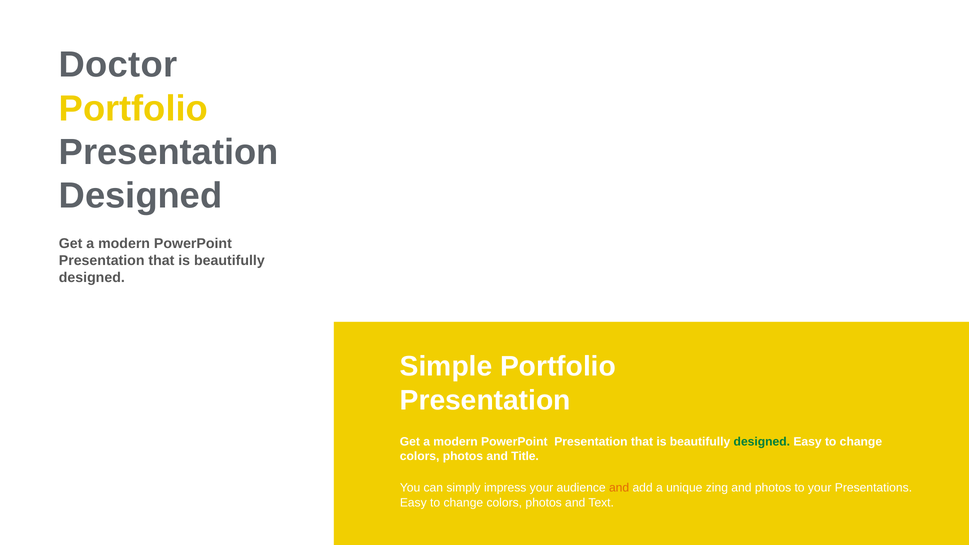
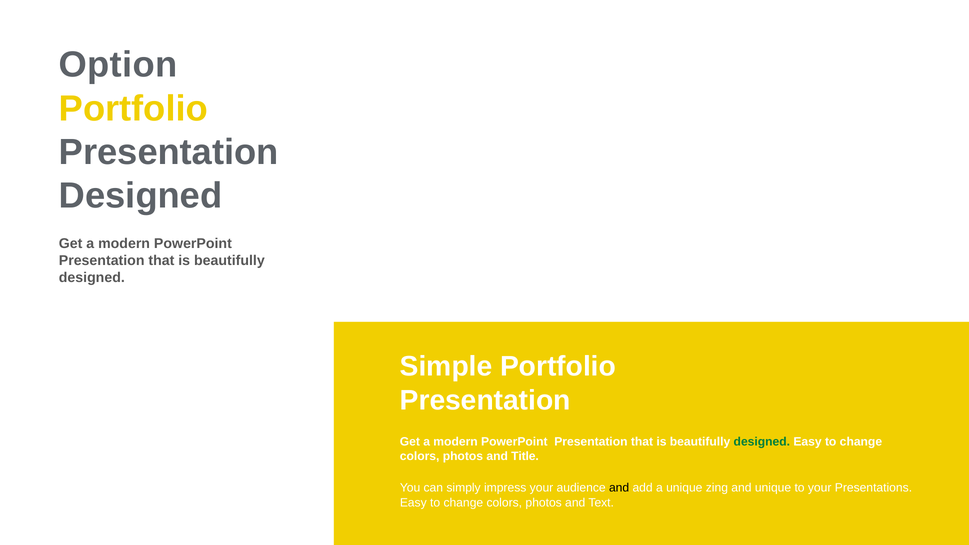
Doctor: Doctor -> Option
and at (619, 488) colour: orange -> black
and photos: photos -> unique
